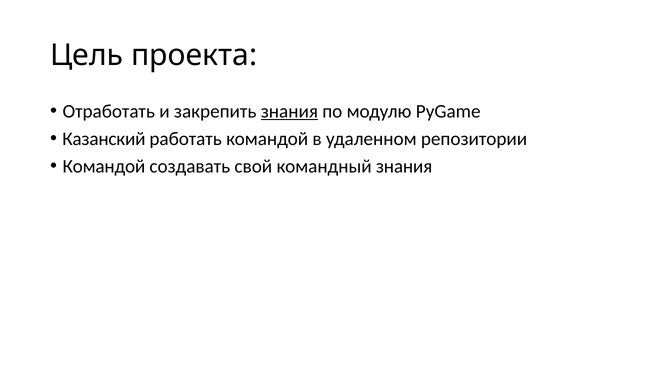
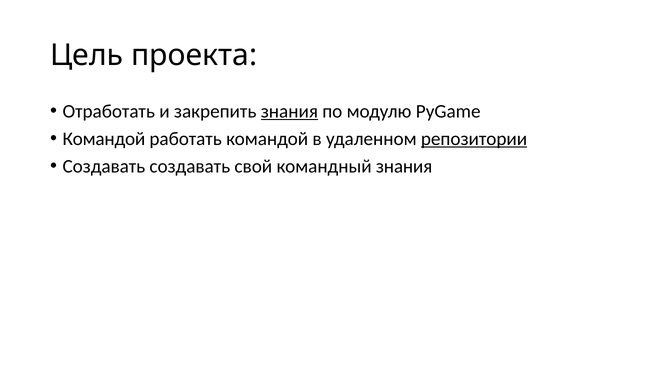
Казанский at (104, 139): Казанский -> Командой
репозитории underline: none -> present
Командой at (104, 166): Командой -> Создавать
